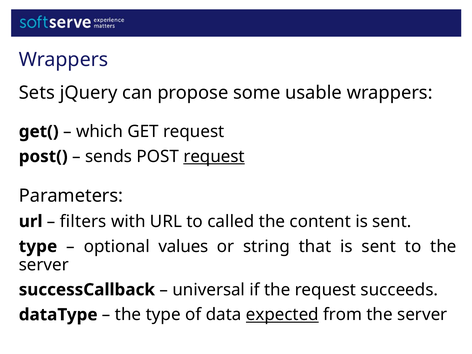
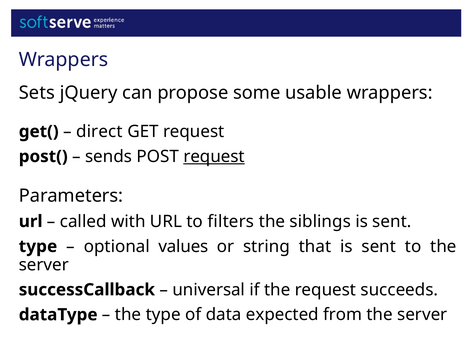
which: which -> direct
filters: filters -> called
called: called -> filters
content: content -> siblings
expected underline: present -> none
